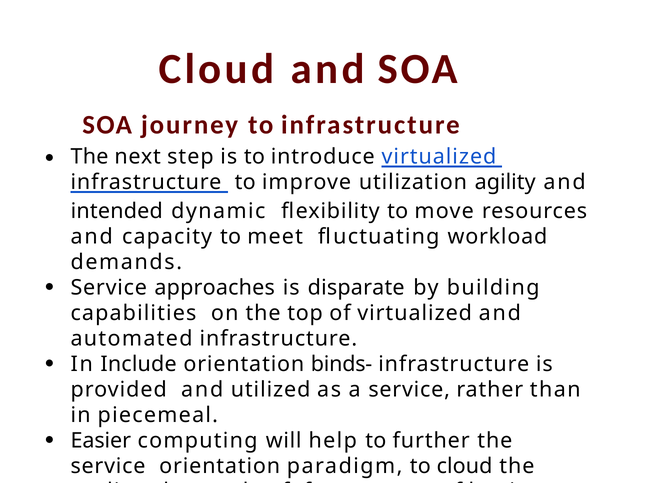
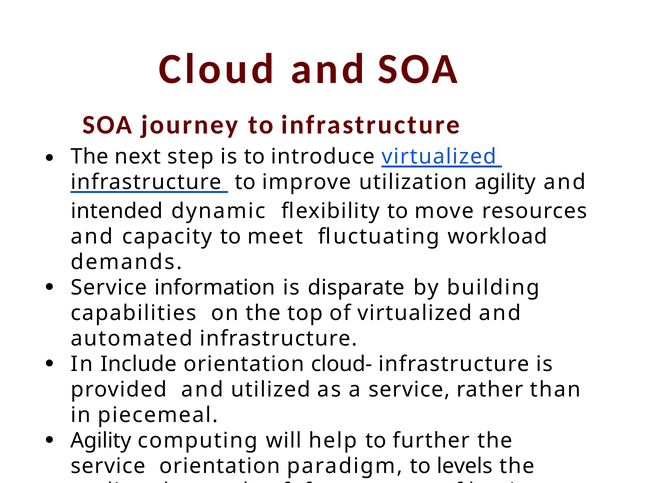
approaches: approaches -> information
binds-: binds- -> cloud-
Easier at (101, 441): Easier -> Agility
to cloud: cloud -> levels
